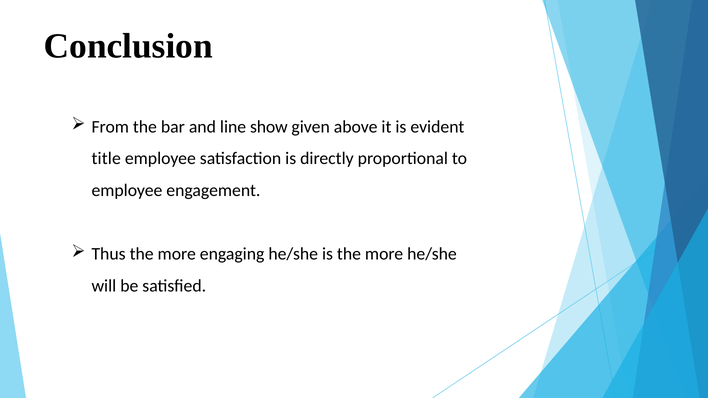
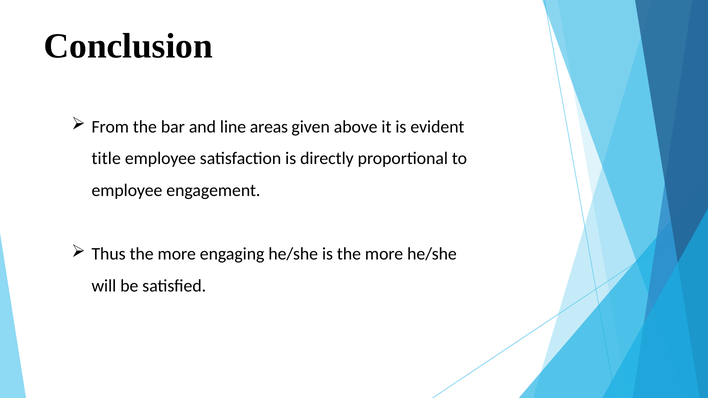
show: show -> areas
